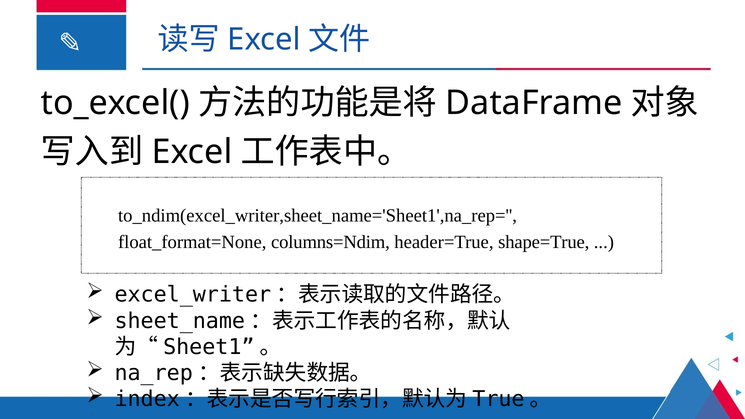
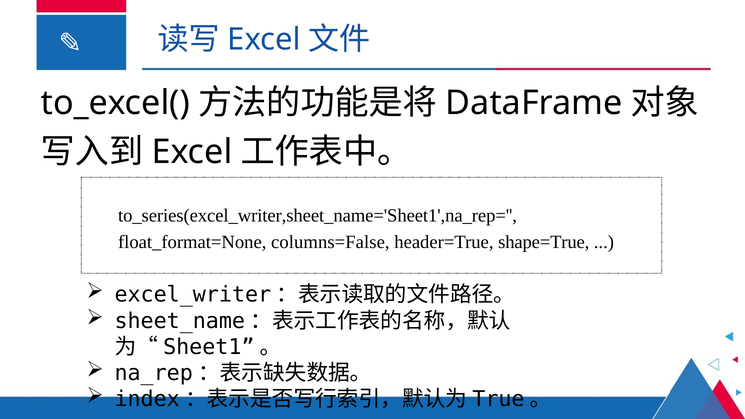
to_ndim(excel_writer,sheet_name='Sheet1',na_rep=: to_ndim(excel_writer,sheet_name='Sheet1',na_rep= -> to_series(excel_writer,sheet_name='Sheet1',na_rep=
columns=Ndim: columns=Ndim -> columns=False
